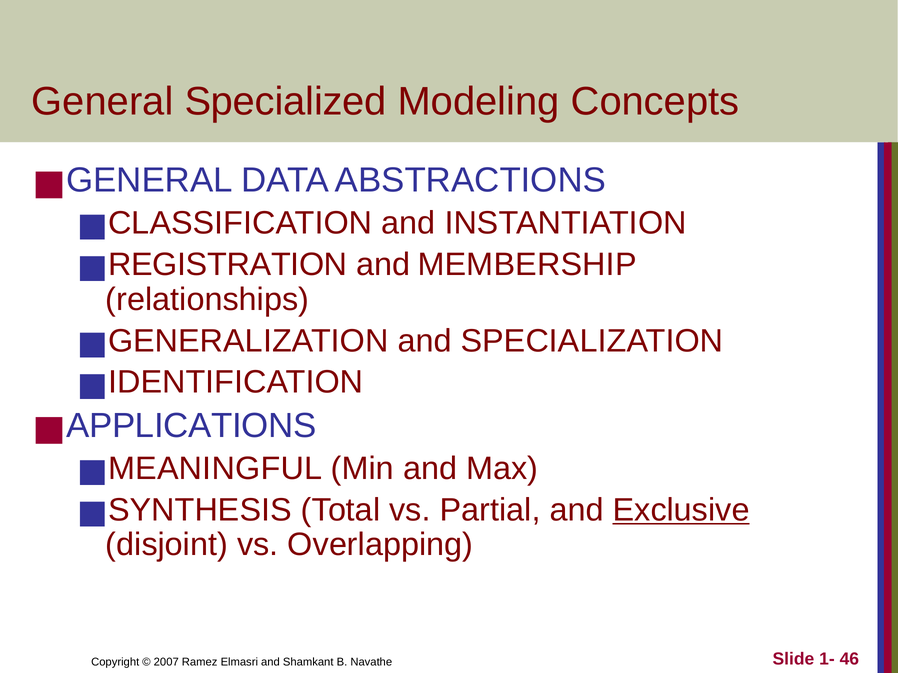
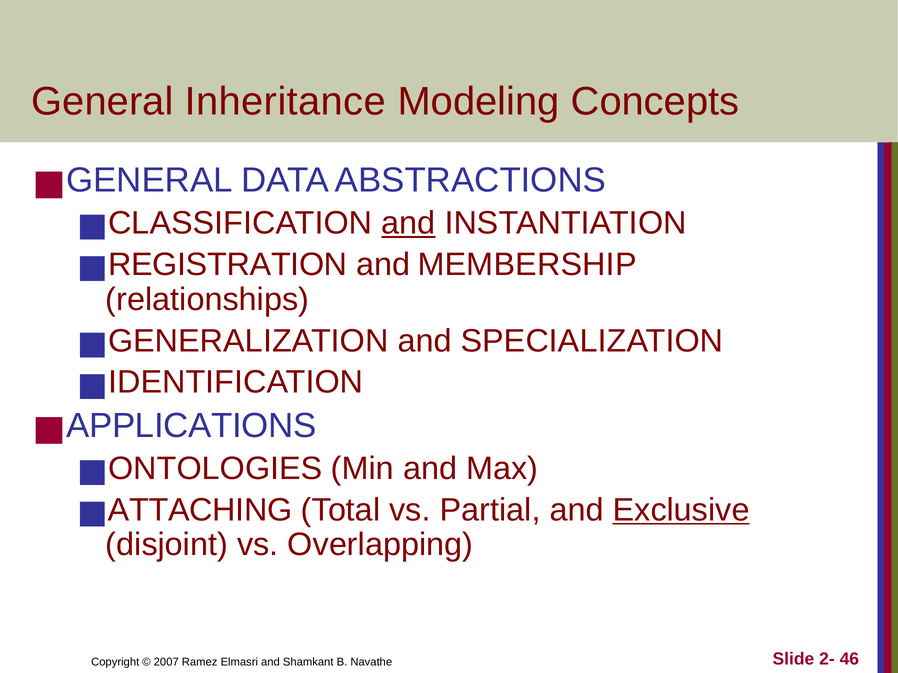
Specialized: Specialized -> Inheritance
and at (408, 223) underline: none -> present
MEANINGFUL: MEANINGFUL -> ONTOLOGIES
SYNTHESIS: SYNTHESIS -> ATTACHING
1-: 1- -> 2-
